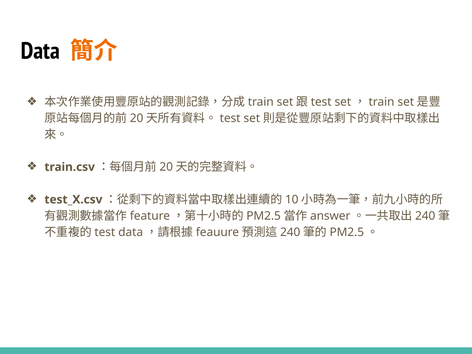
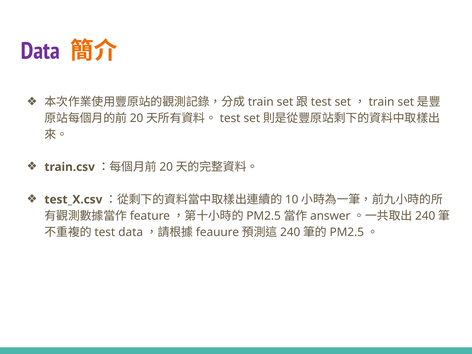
Data colour: black -> purple
